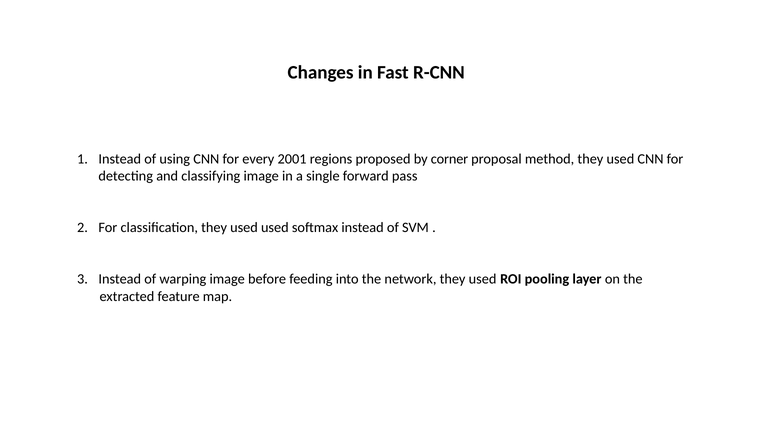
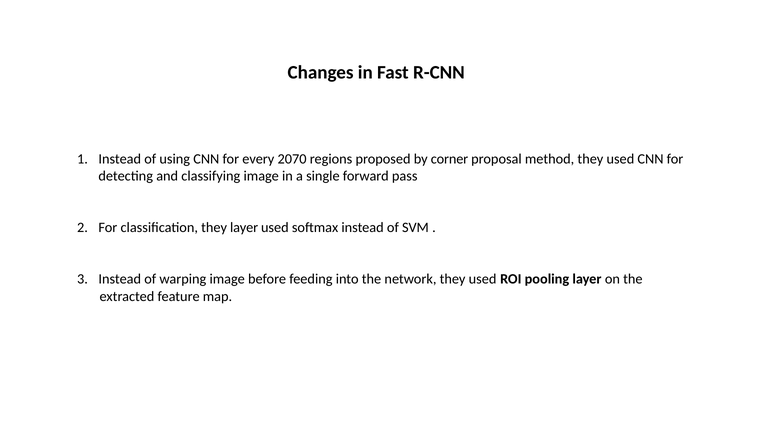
2001: 2001 -> 2070
classification they used: used -> layer
